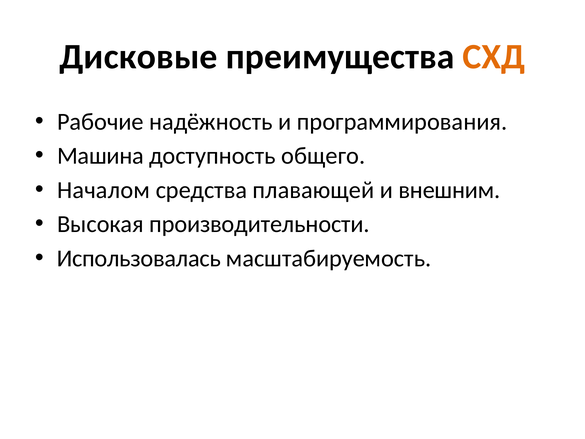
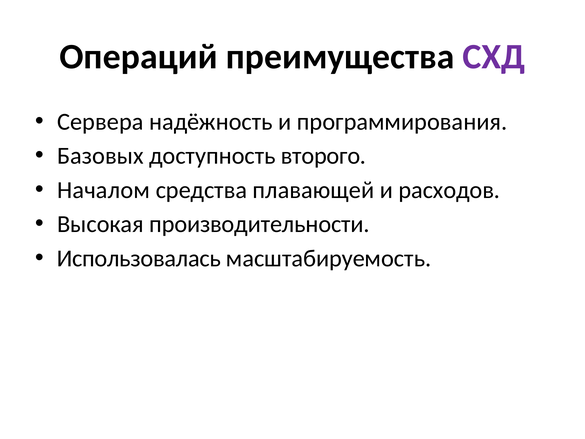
Дисковые: Дисковые -> Операций
СХД colour: orange -> purple
Рабочие: Рабочие -> Сервера
Машина: Машина -> Базовых
общего: общего -> второго
внешним: внешним -> расходов
